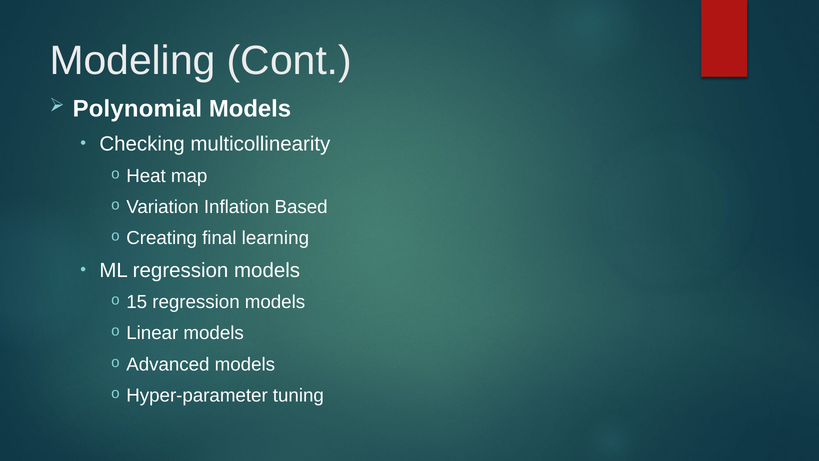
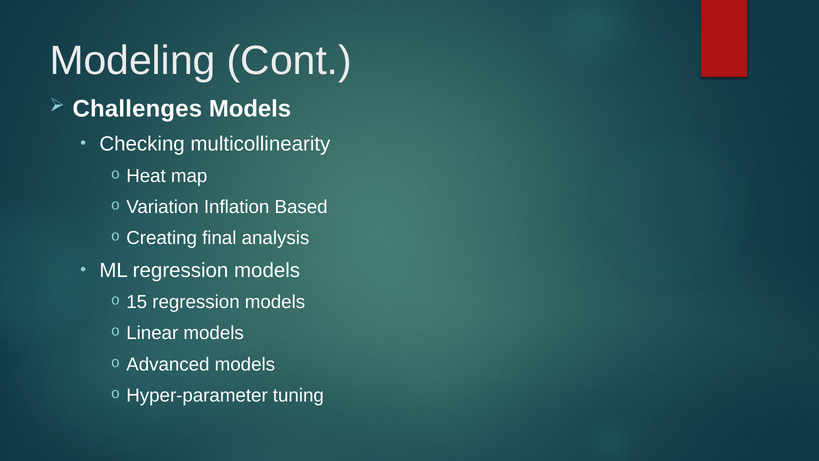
Polynomial: Polynomial -> Challenges
learning: learning -> analysis
